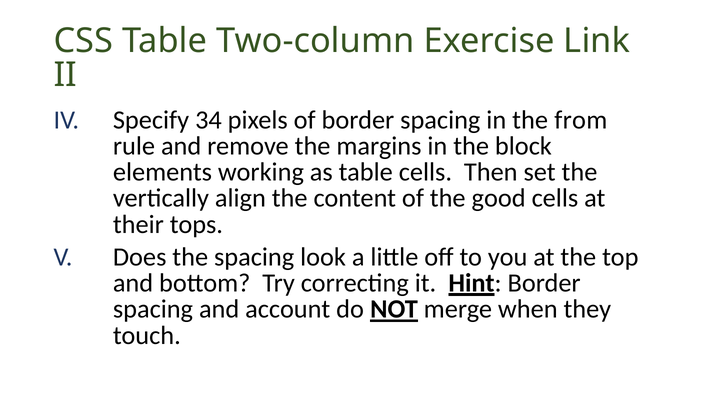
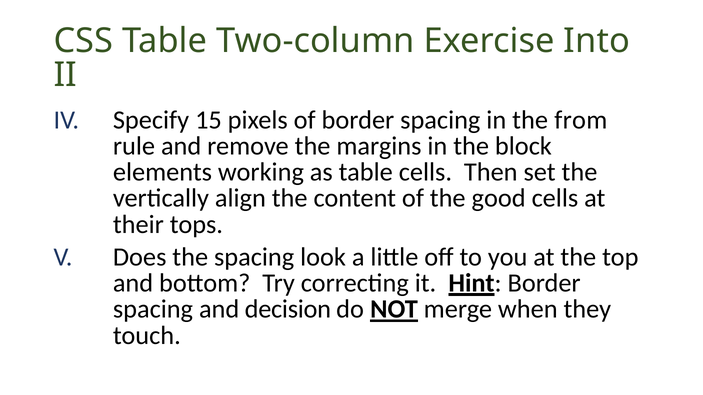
Link: Link -> Into
34: 34 -> 15
account: account -> decision
